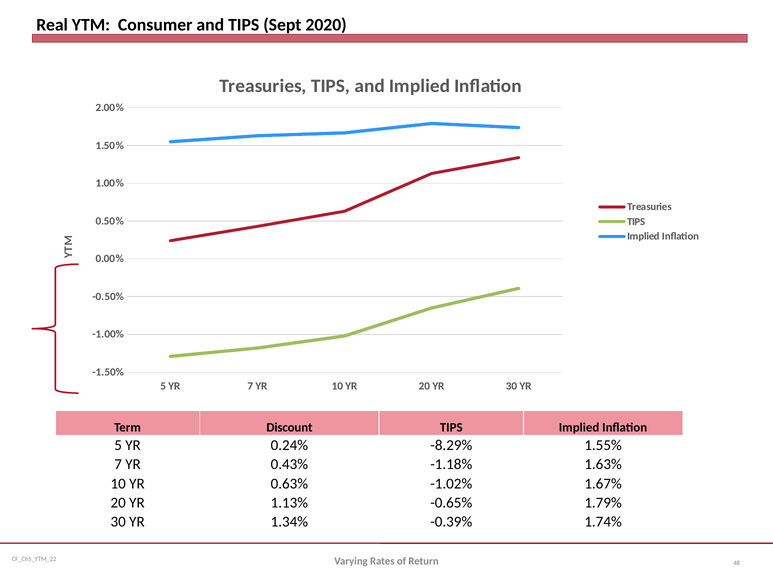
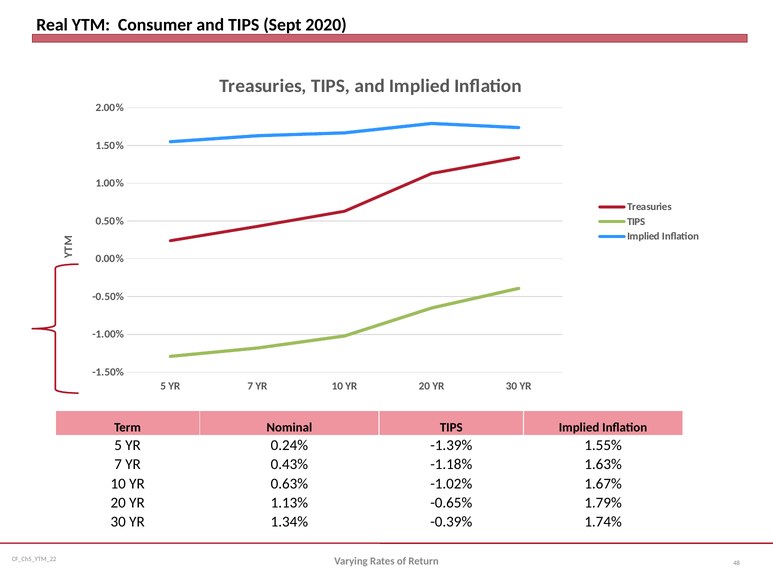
Discount: Discount -> Nominal
-8.29%: -8.29% -> -1.39%
